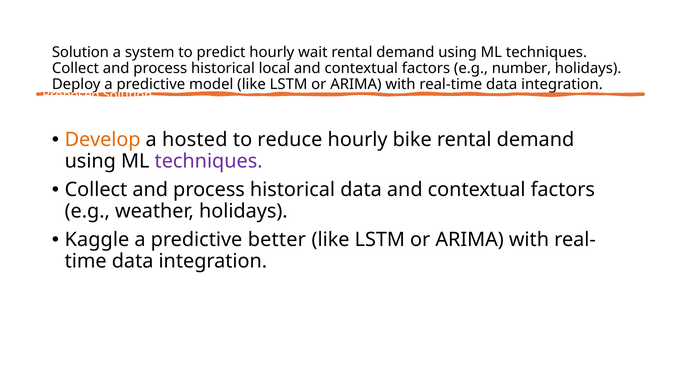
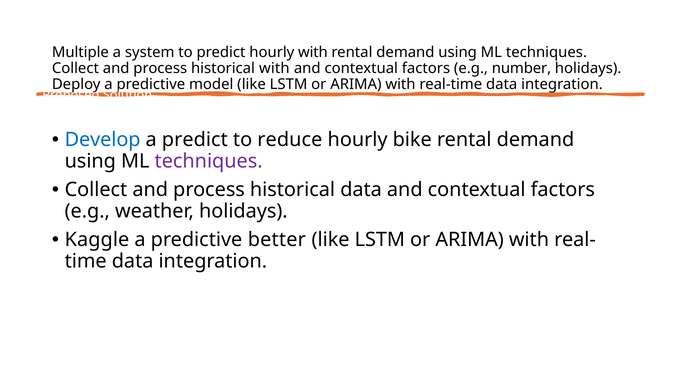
Solution at (80, 52): Solution -> Multiple
hourly wait: wait -> with
historical local: local -> with
Develop colour: orange -> blue
a hosted: hosted -> predict
